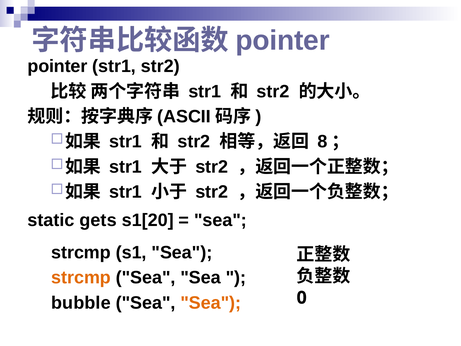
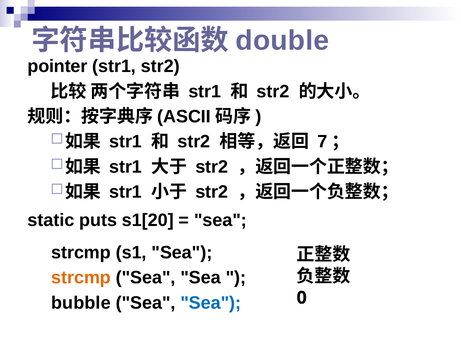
pointer at (283, 41): pointer -> double
8: 8 -> 7
gets: gets -> puts
Sea at (211, 303) colour: orange -> blue
